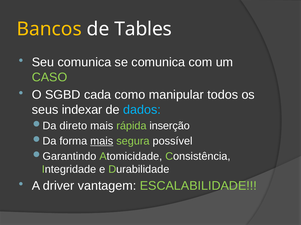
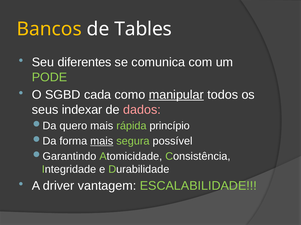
Seu comunica: comunica -> diferentes
CASO: CASO -> PODE
manipular underline: none -> present
dados colour: light blue -> pink
direto: direto -> quero
inserção: inserção -> princípio
